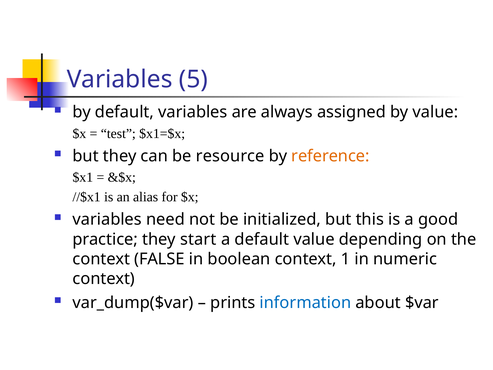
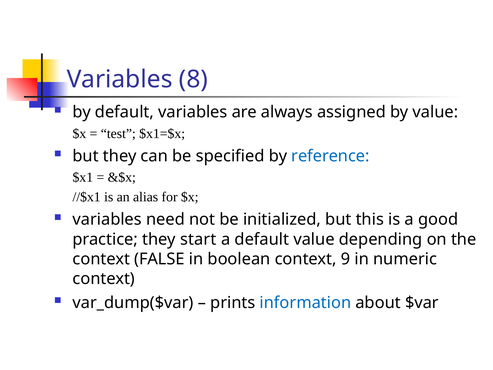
5: 5 -> 8
resource: resource -> specified
reference colour: orange -> blue
1: 1 -> 9
